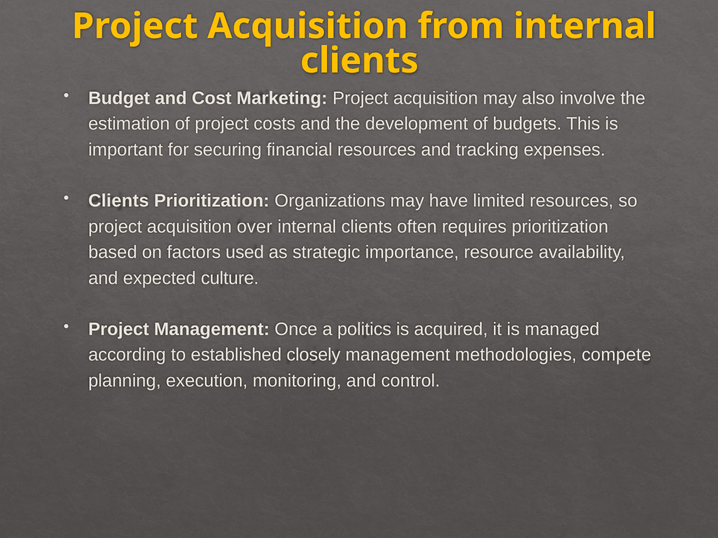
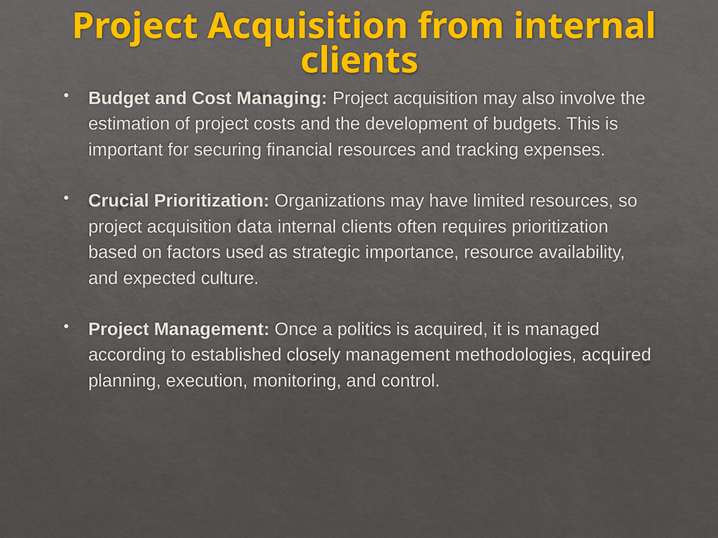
Marketing: Marketing -> Managing
Clients at (119, 201): Clients -> Crucial
over: over -> data
methodologies compete: compete -> acquired
